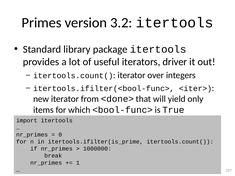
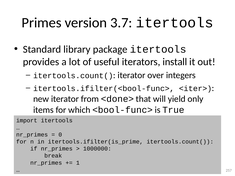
3.2: 3.2 -> 3.7
driver: driver -> install
